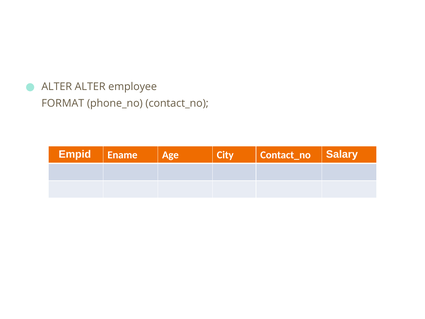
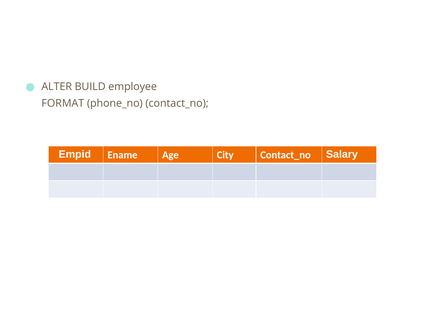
ALTER ALTER: ALTER -> BUILD
